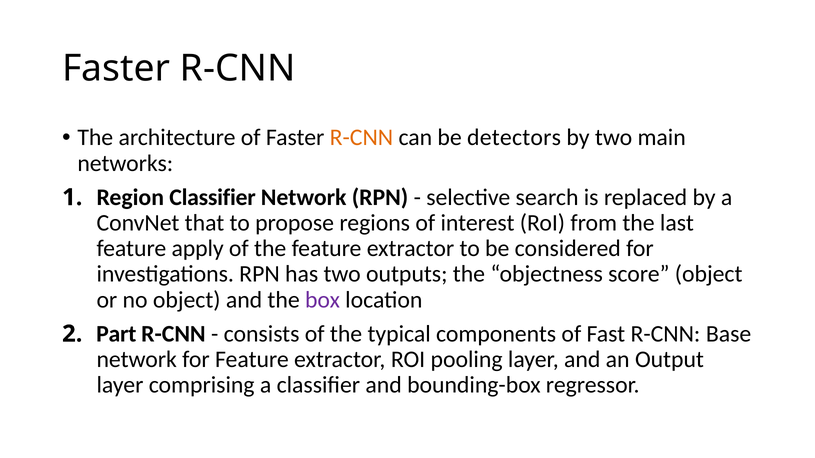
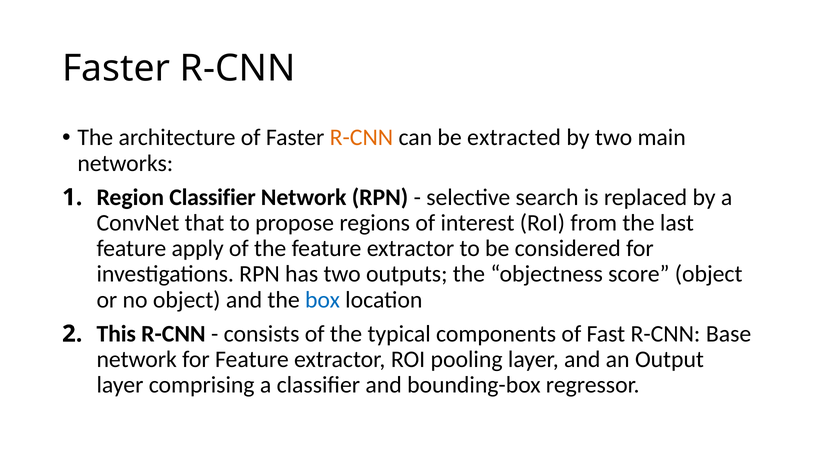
detectors: detectors -> extracted
box colour: purple -> blue
Part: Part -> This
